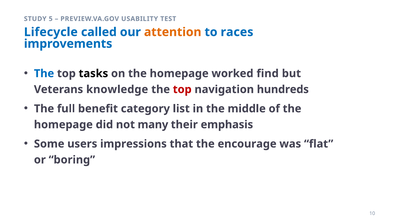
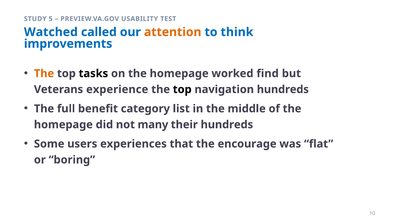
Lifecycle: Lifecycle -> Watched
races: races -> think
The at (44, 74) colour: blue -> orange
knowledge: knowledge -> experience
top at (182, 90) colour: red -> black
their emphasis: emphasis -> hundreds
impressions: impressions -> experiences
